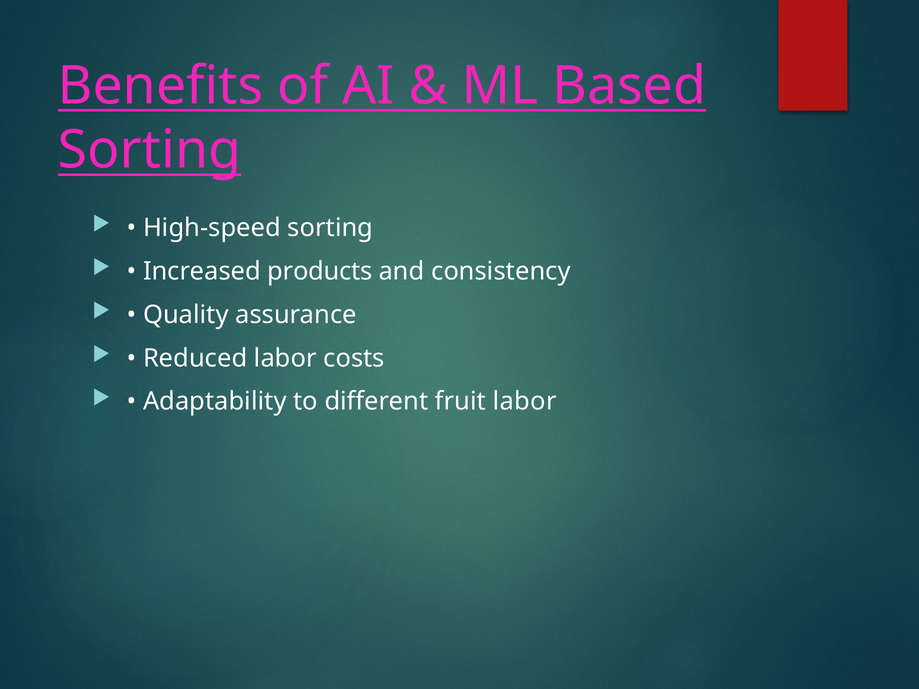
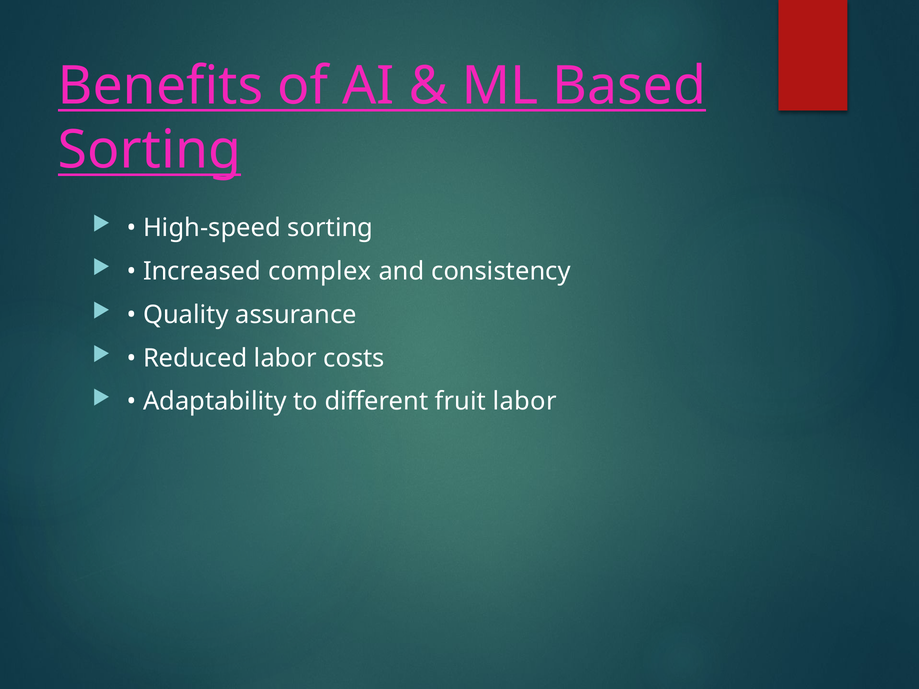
products: products -> complex
